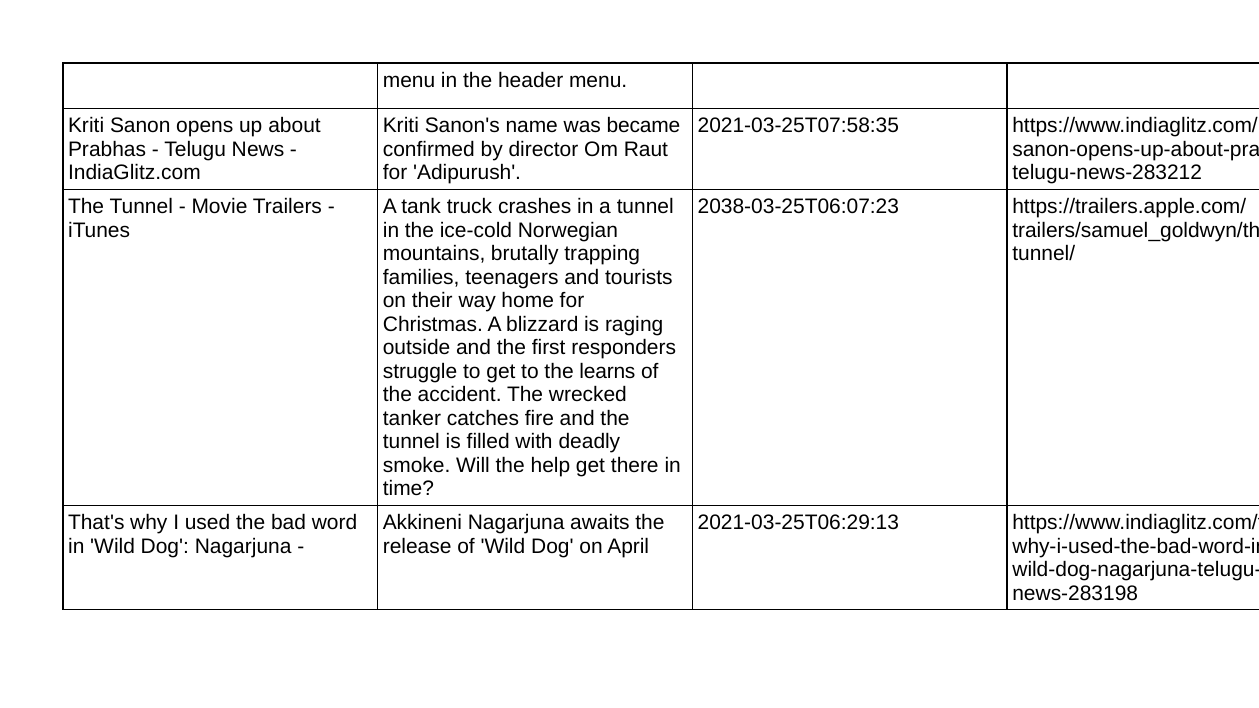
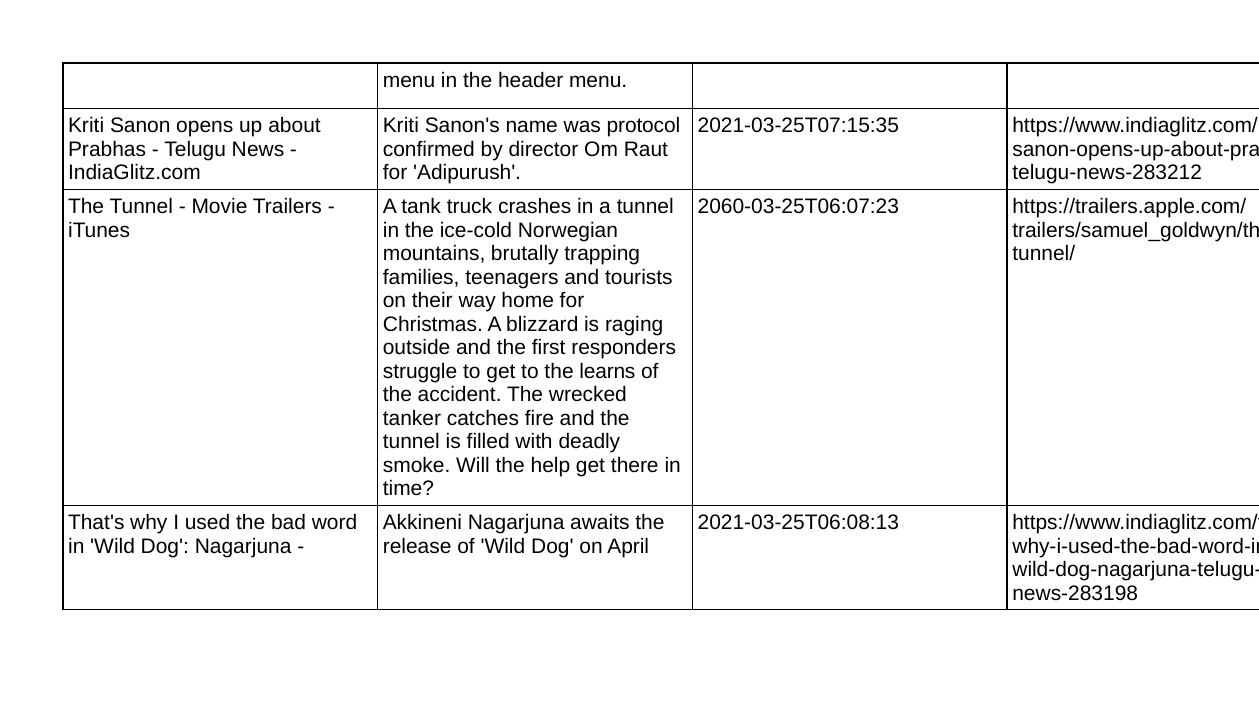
became: became -> protocol
2021-03-25T07:58:35: 2021-03-25T07:58:35 -> 2021-03-25T07:15:35
2038-03-25T06:07:23: 2038-03-25T06:07:23 -> 2060-03-25T06:07:23
2021-03-25T06:29:13: 2021-03-25T06:29:13 -> 2021-03-25T06:08:13
